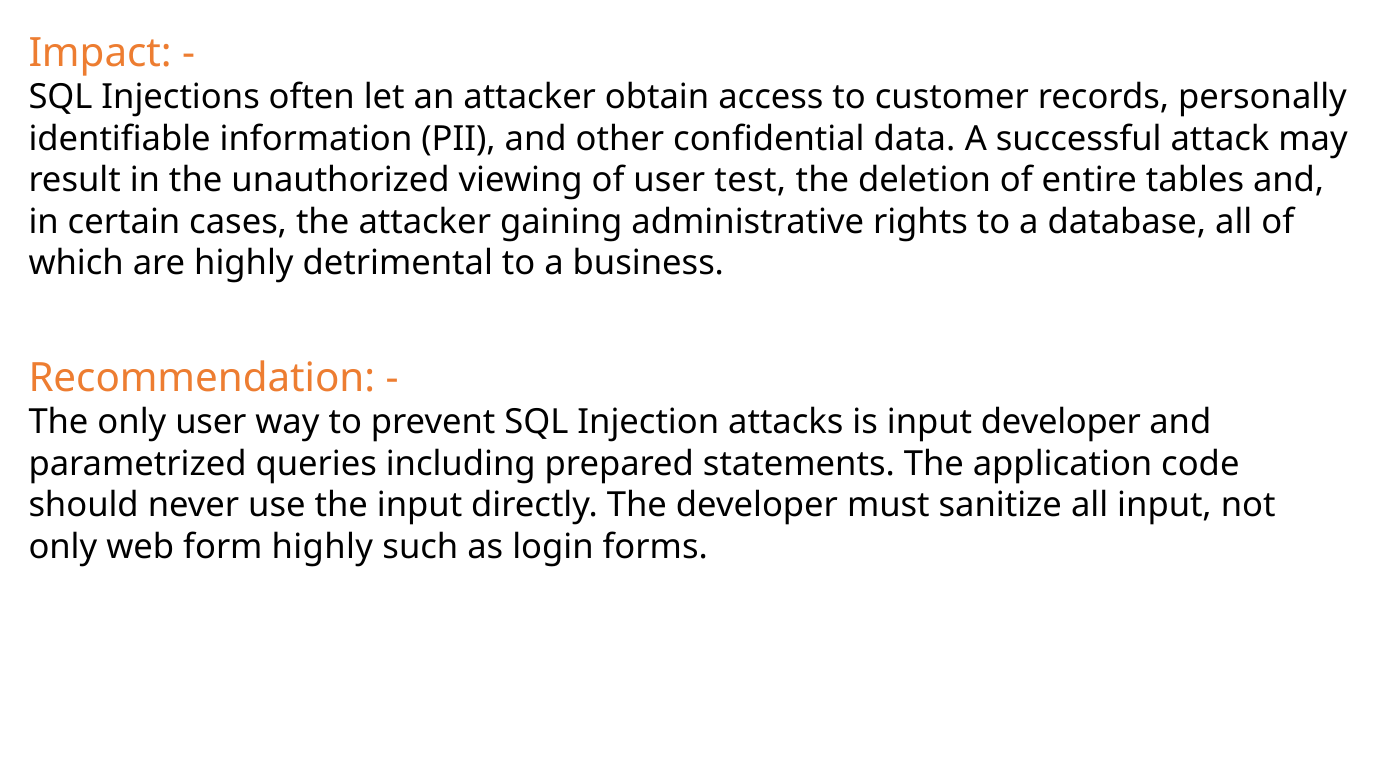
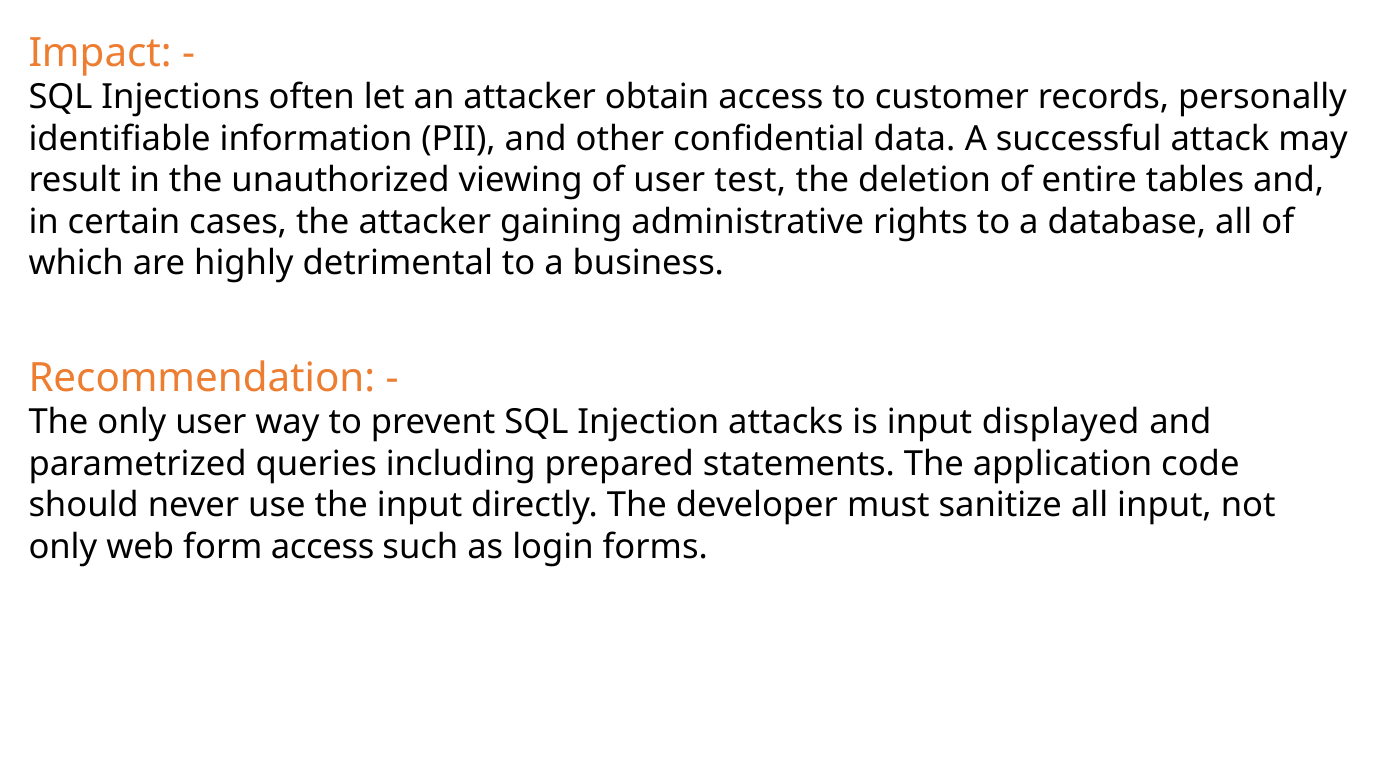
input developer: developer -> displayed
form highly: highly -> access
